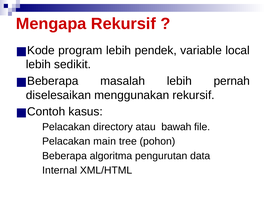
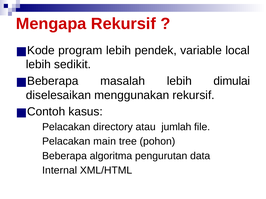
pernah: pernah -> dimulai
bawah: bawah -> jumlah
